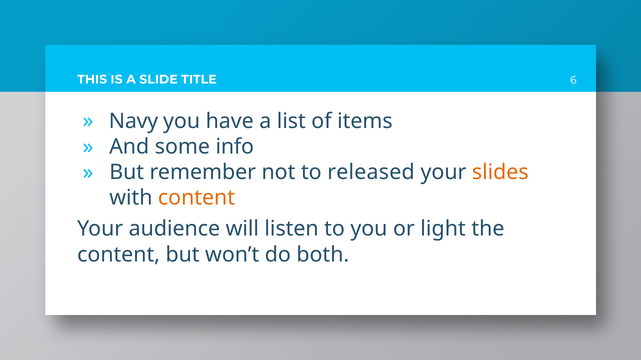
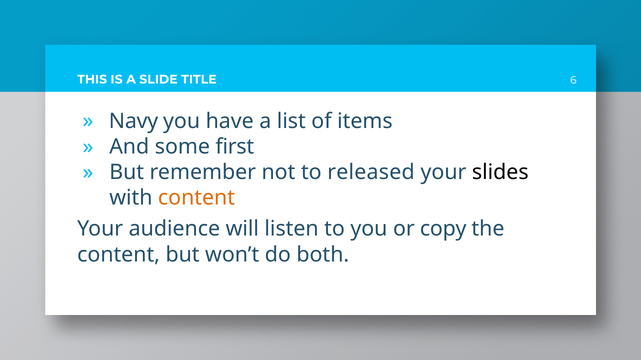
info: info -> first
slides colour: orange -> black
light: light -> copy
